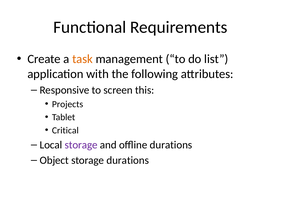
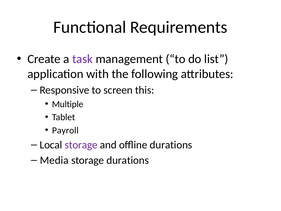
task colour: orange -> purple
Projects: Projects -> Multiple
Critical: Critical -> Payroll
Object: Object -> Media
